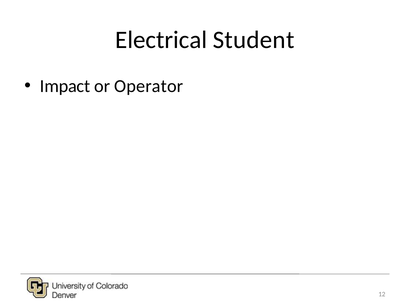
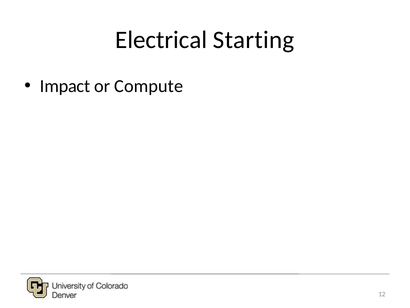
Student: Student -> Starting
Operator: Operator -> Compute
